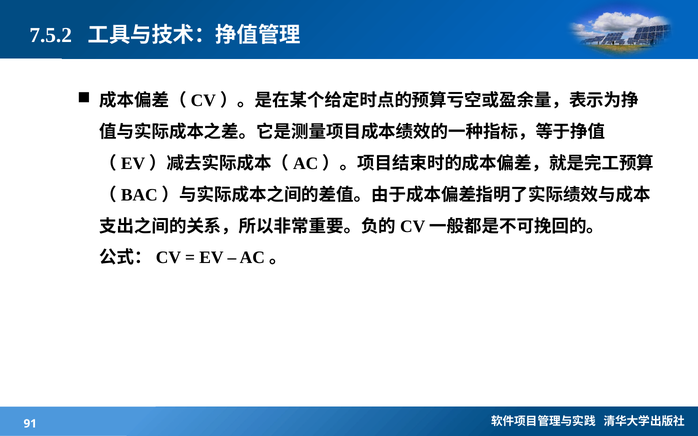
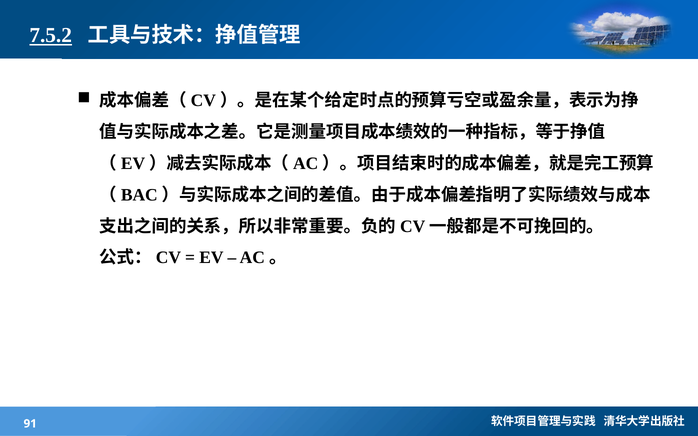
7.5.2 underline: none -> present
